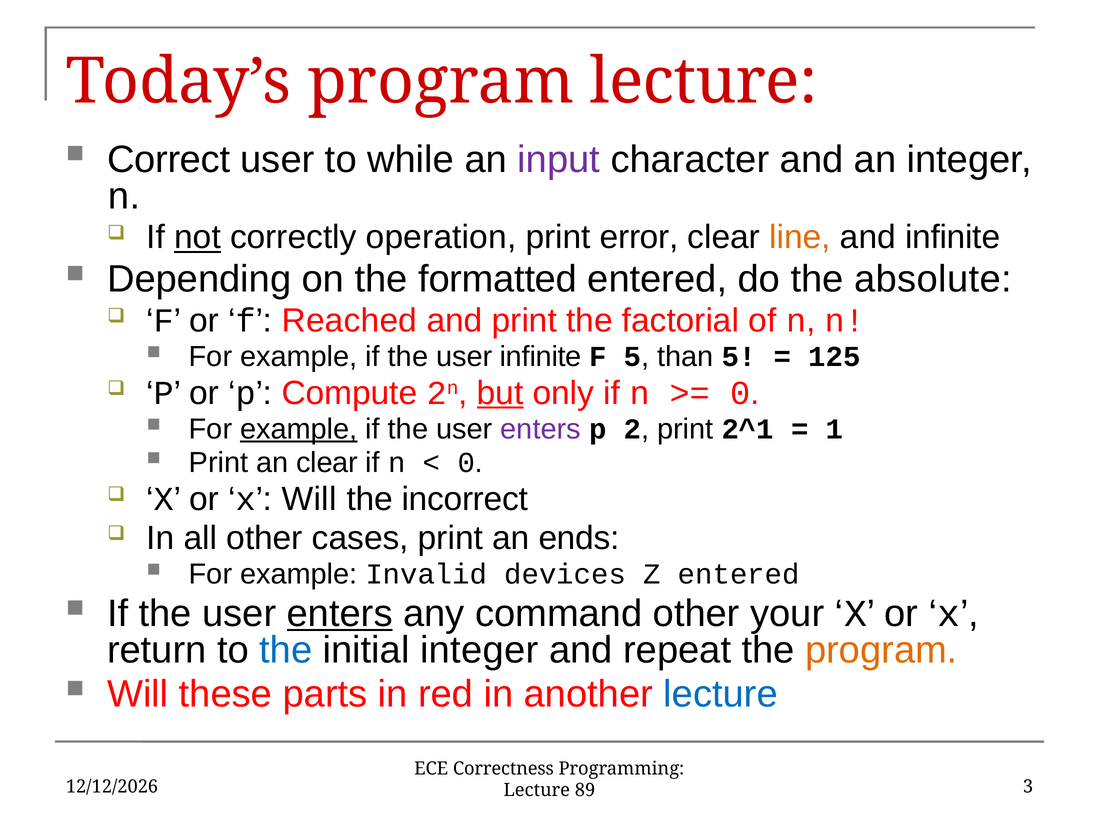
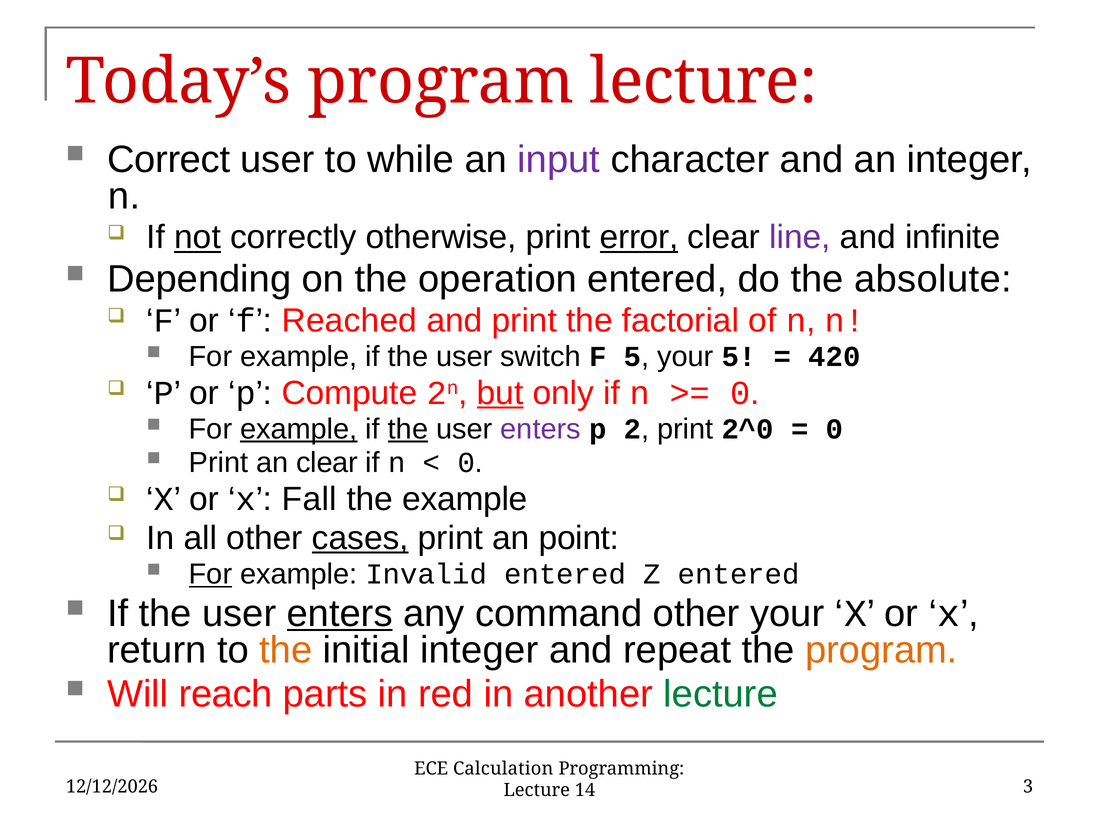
operation: operation -> otherwise
error underline: none -> present
line colour: orange -> purple
formatted: formatted -> operation
user infinite: infinite -> switch
5 than: than -> your
125: 125 -> 420
the at (408, 429) underline: none -> present
2^1: 2^1 -> 2^0
1 at (834, 429): 1 -> 0
x Will: Will -> Fall
the incorrect: incorrect -> example
cases underline: none -> present
ends: ends -> point
For at (211, 574) underline: none -> present
Invalid devices: devices -> entered
the at (286, 650) colour: blue -> orange
these: these -> reach
lecture at (721, 695) colour: blue -> green
Correctness: Correctness -> Calculation
89: 89 -> 14
